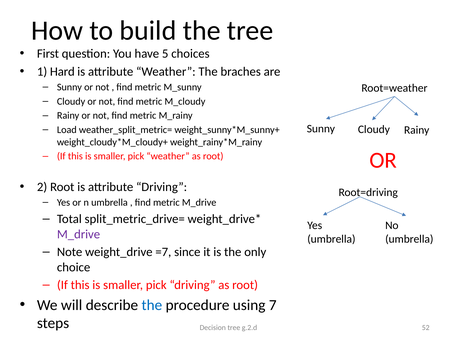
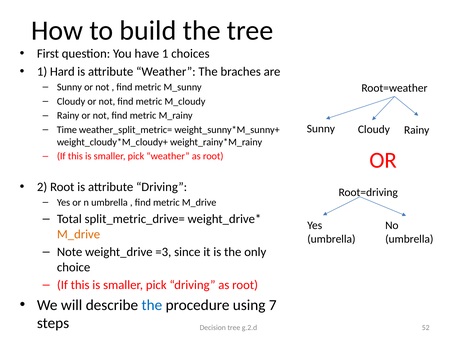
have 5: 5 -> 1
Load: Load -> Time
M_drive at (79, 234) colour: purple -> orange
=7: =7 -> =3
